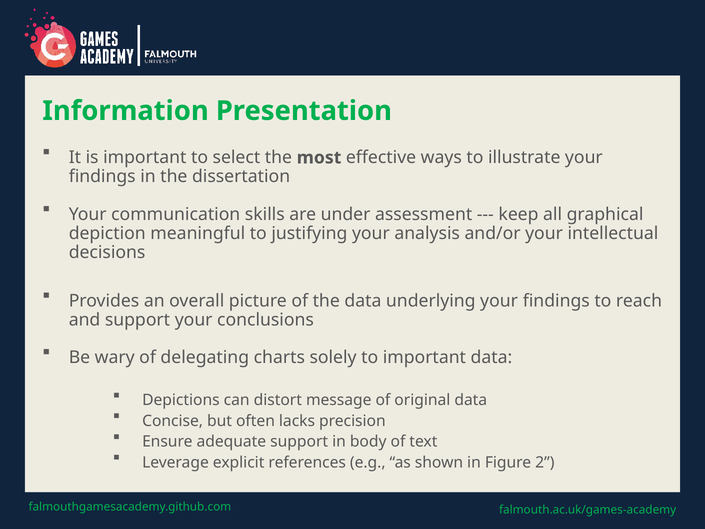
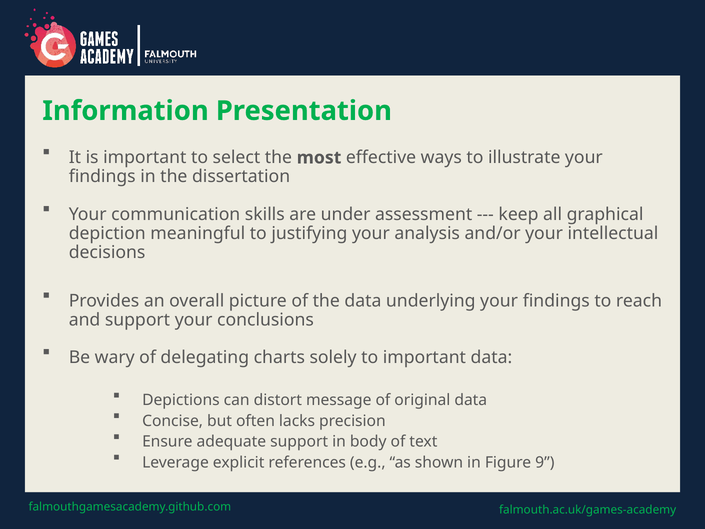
2: 2 -> 9
